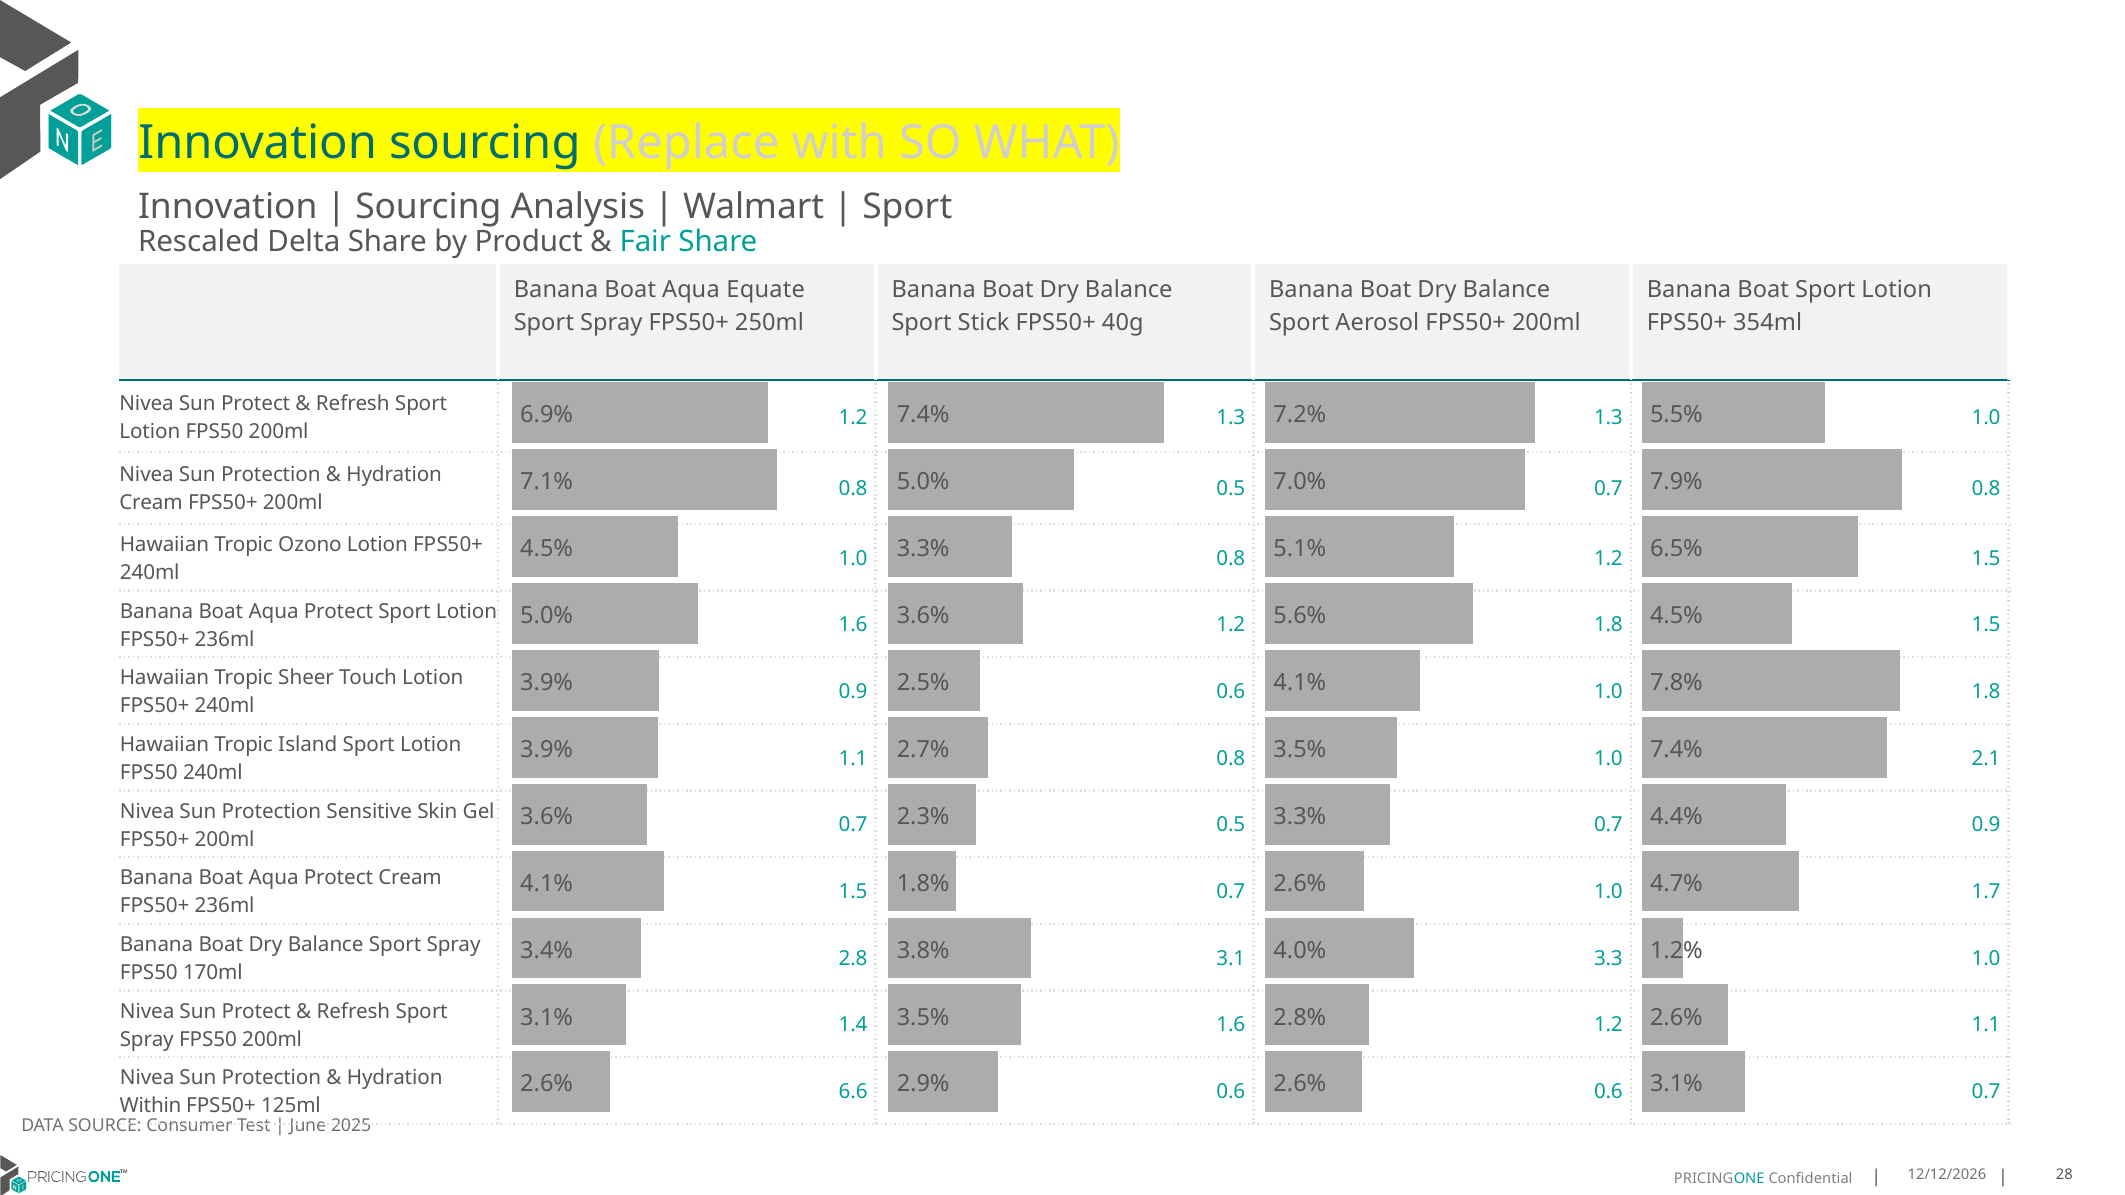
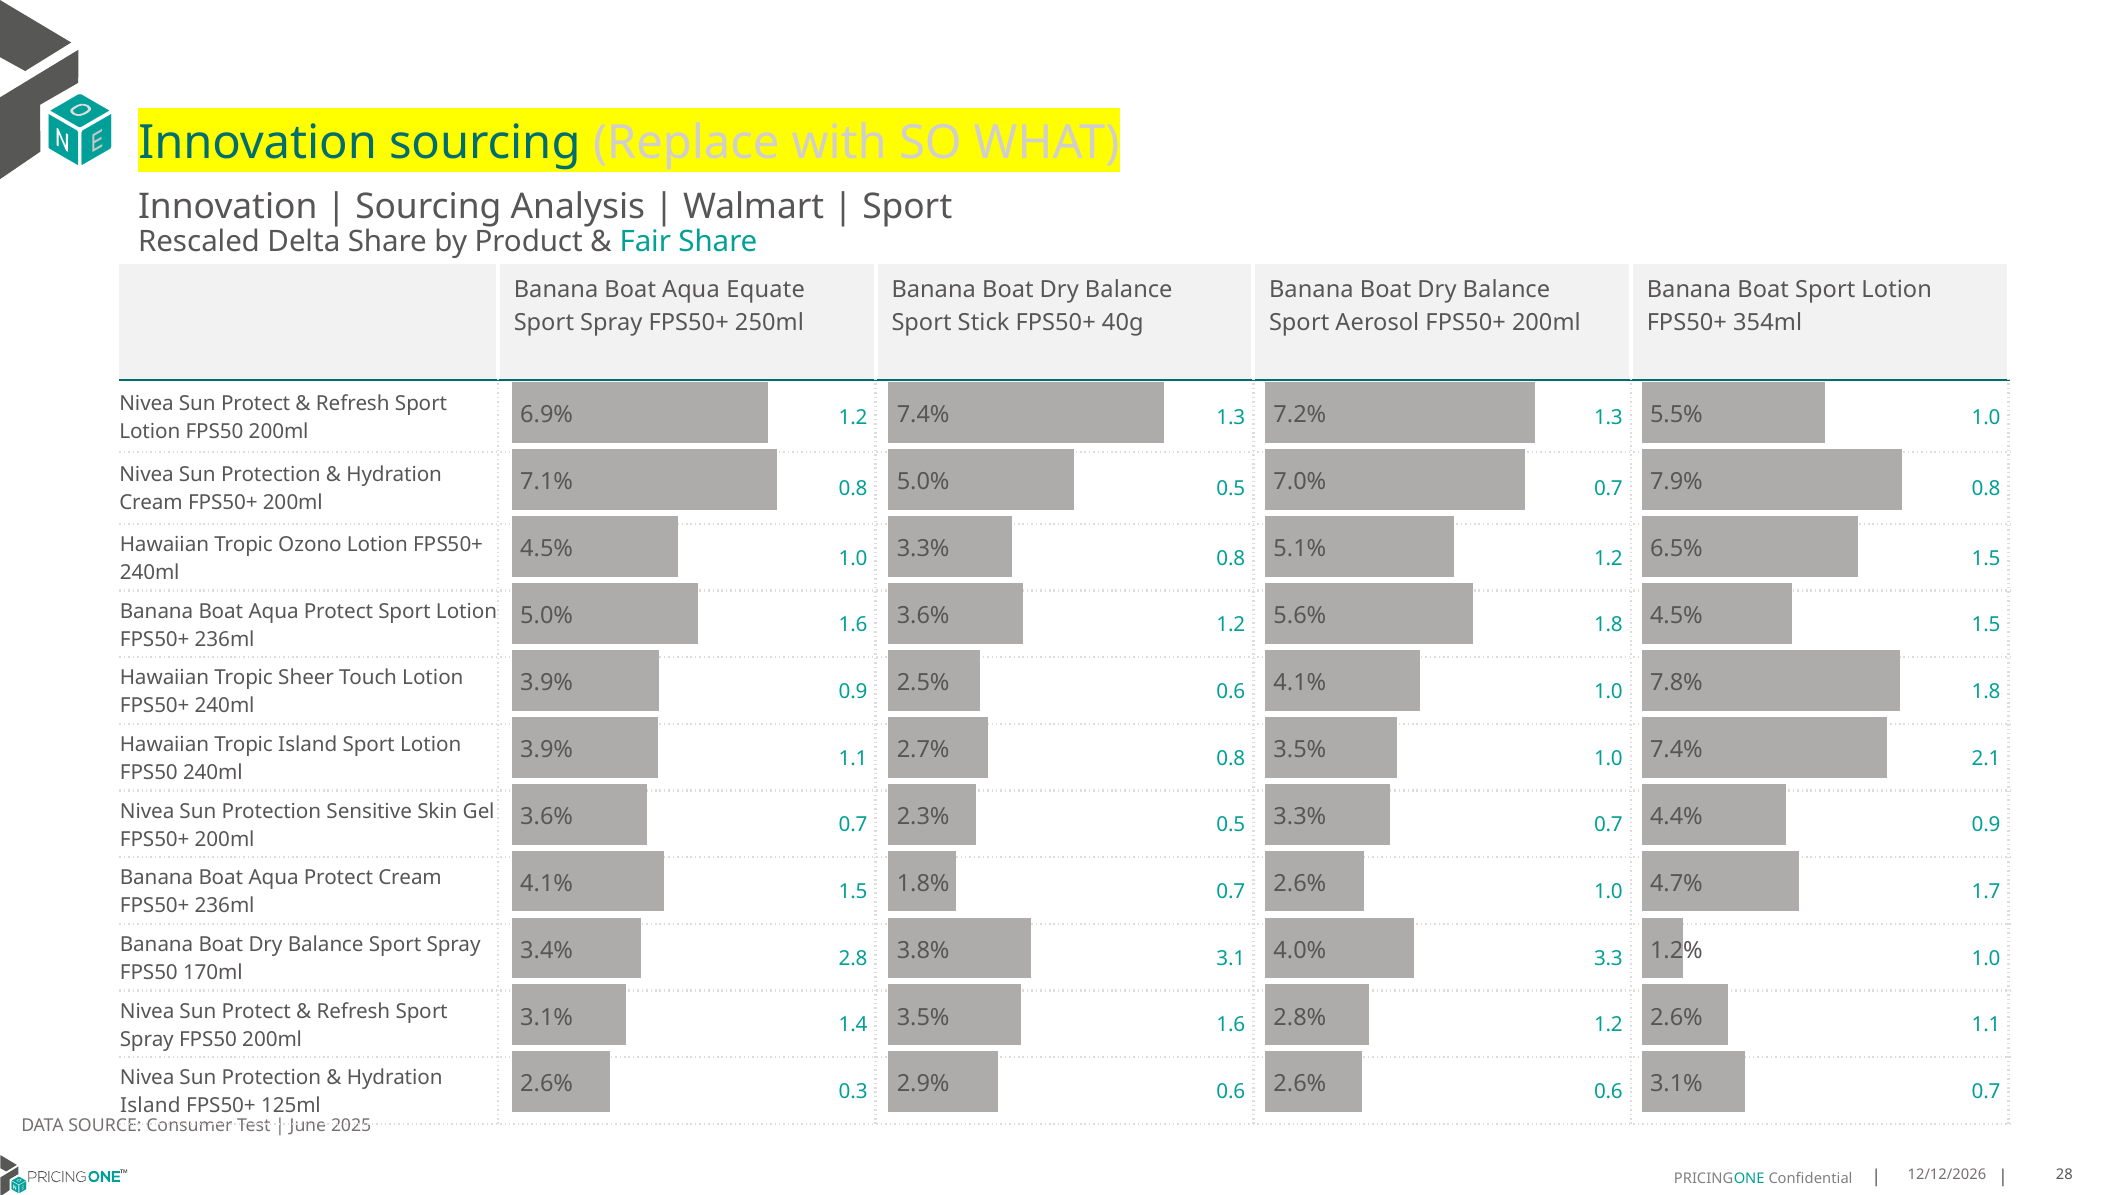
6.6: 6.6 -> 0.3
Within at (151, 1106): Within -> Island
